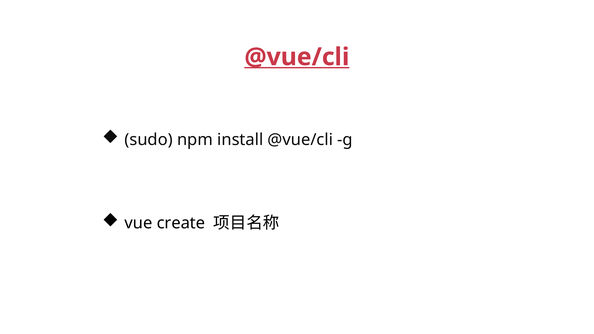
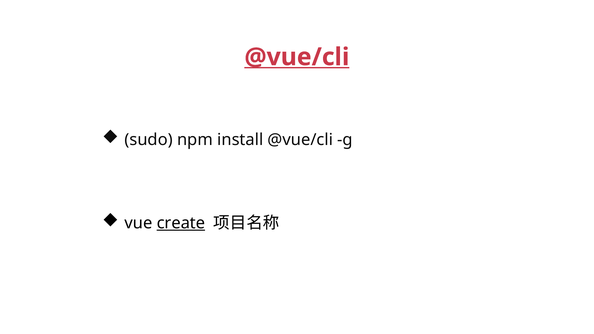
create underline: none -> present
